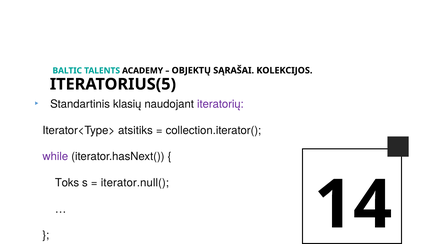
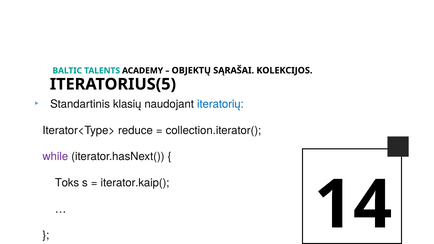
iteratorių colour: purple -> blue
atsitiks: atsitiks -> reduce
iterator.null(: iterator.null( -> iterator.kaip(
